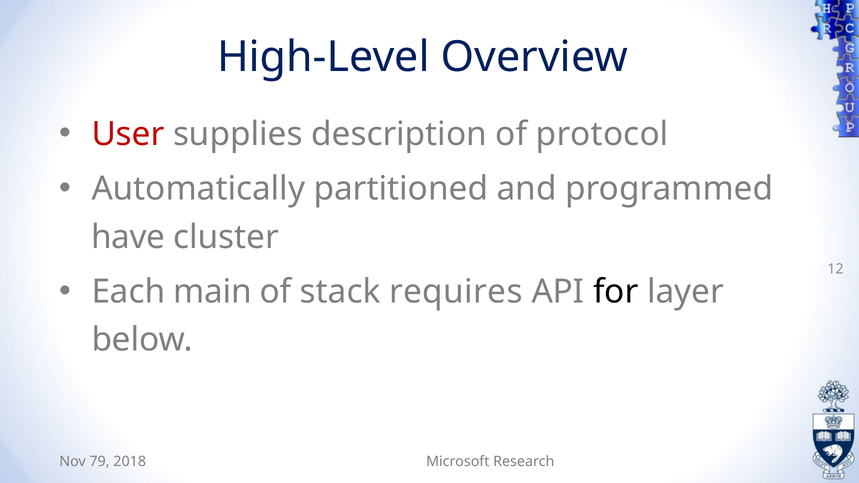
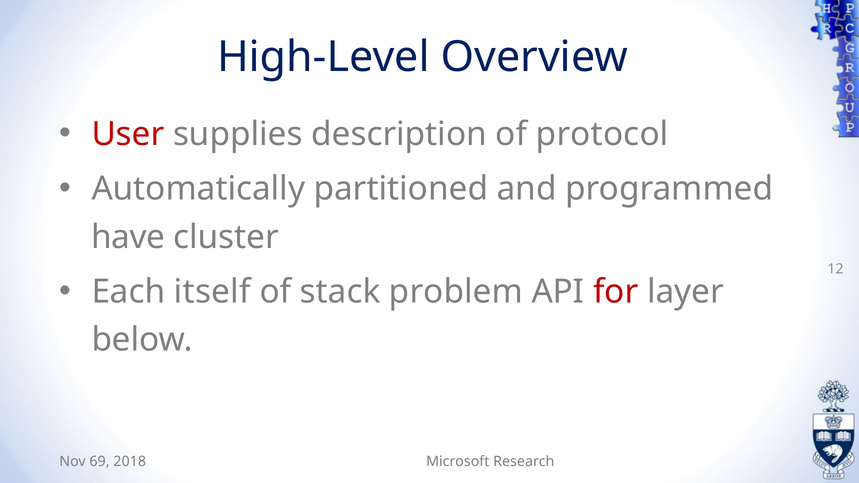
main: main -> itself
requires: requires -> problem
for colour: black -> red
79: 79 -> 69
